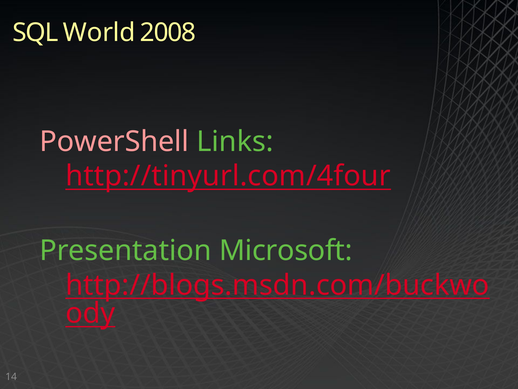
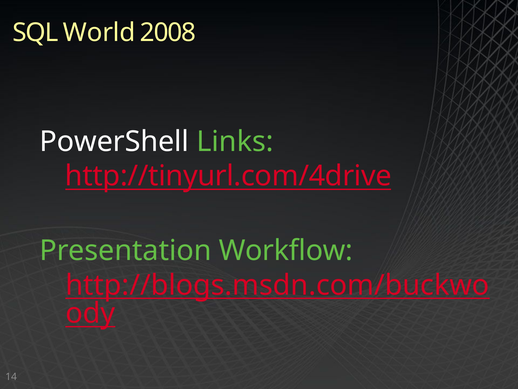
PowerShell colour: pink -> white
http://tinyurl.com/4four: http://tinyurl.com/4four -> http://tinyurl.com/4drive
Microsoft: Microsoft -> Workflow
